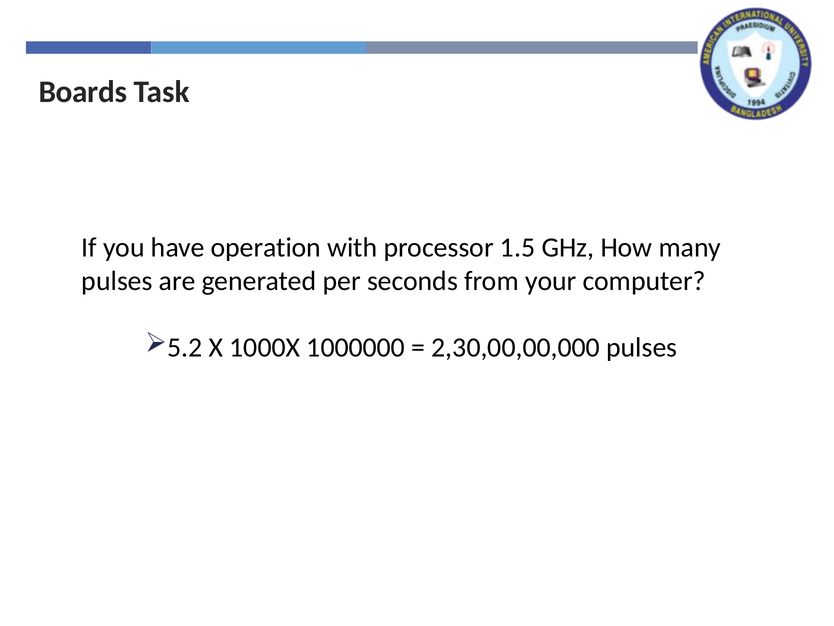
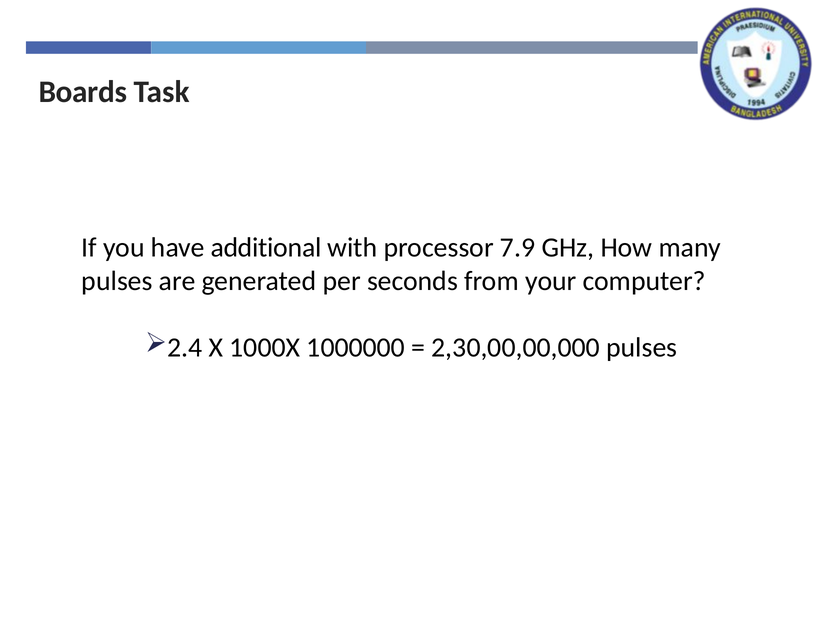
operation: operation -> additional
1.5: 1.5 -> 7.9
5.2: 5.2 -> 2.4
